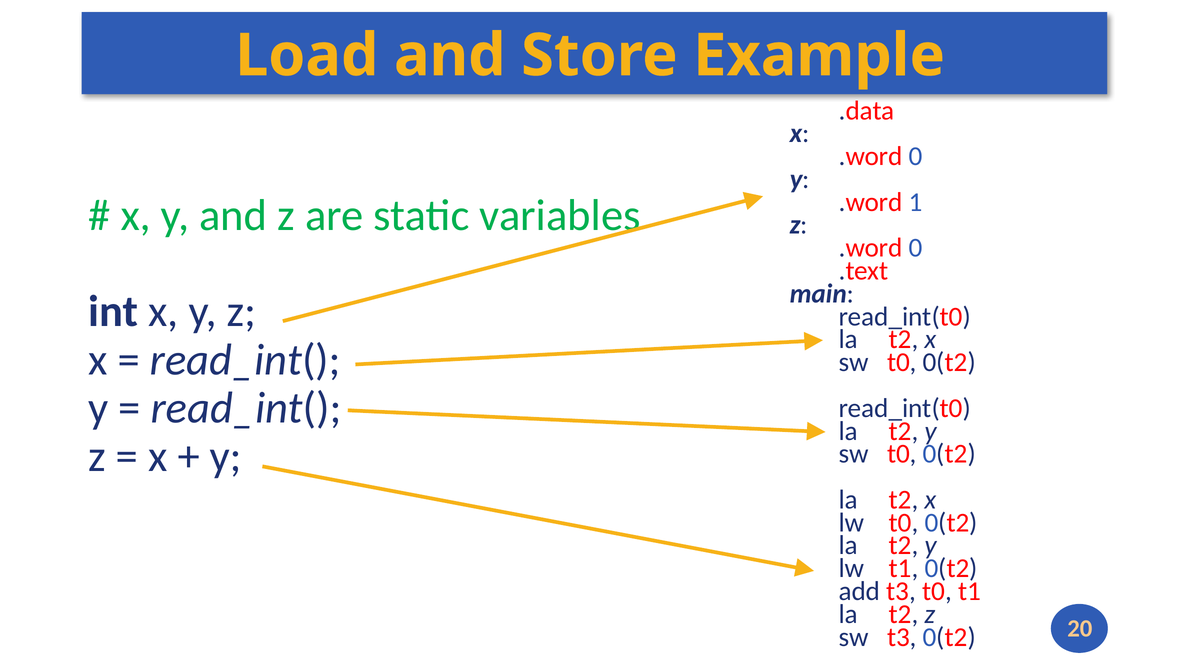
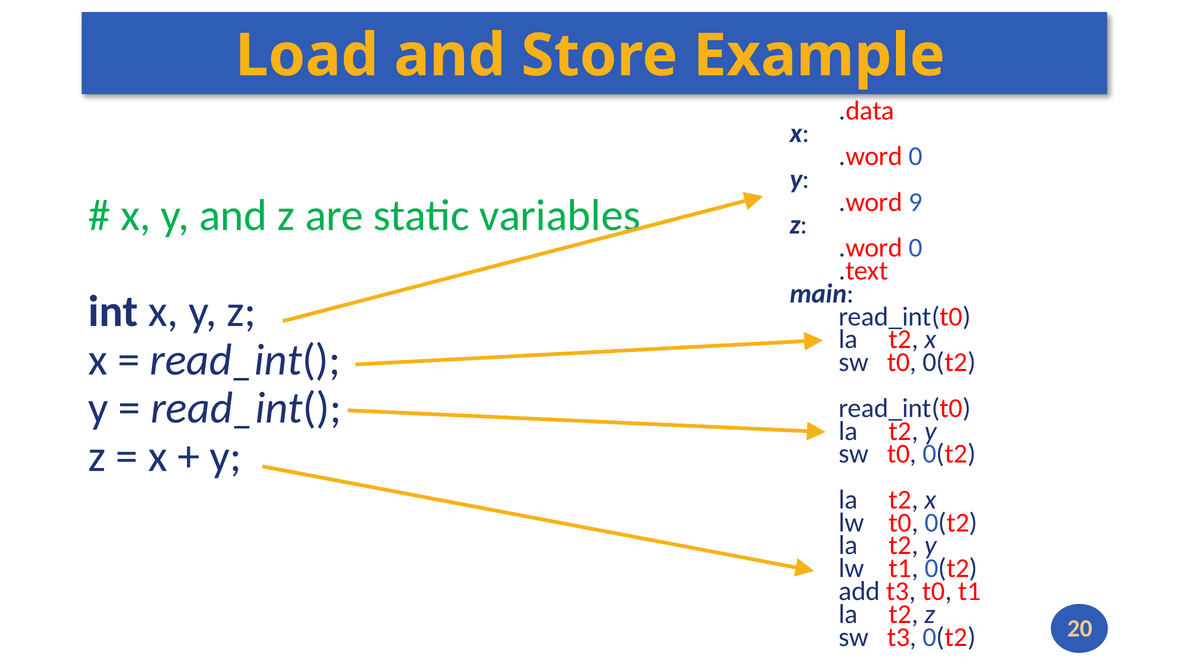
1: 1 -> 9
